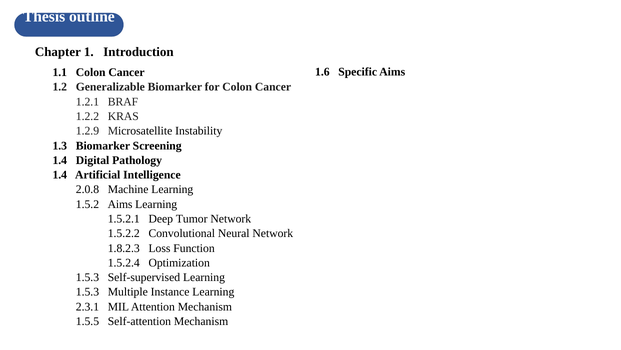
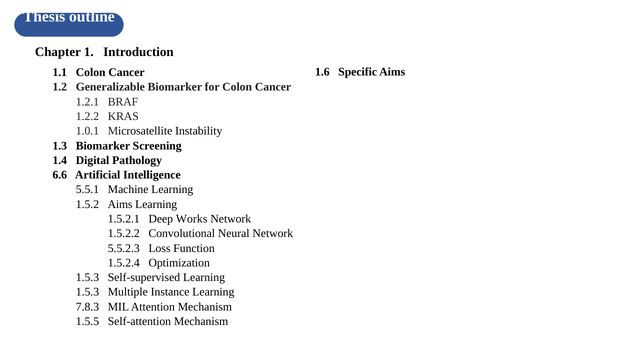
1.2.9: 1.2.9 -> 1.0.1
1.4 at (60, 175): 1.4 -> 6.6
2.0.8: 2.0.8 -> 5.5.1
Tumor: Tumor -> Works
1.8.2.3: 1.8.2.3 -> 5.5.2.3
2.3.1: 2.3.1 -> 7.8.3
